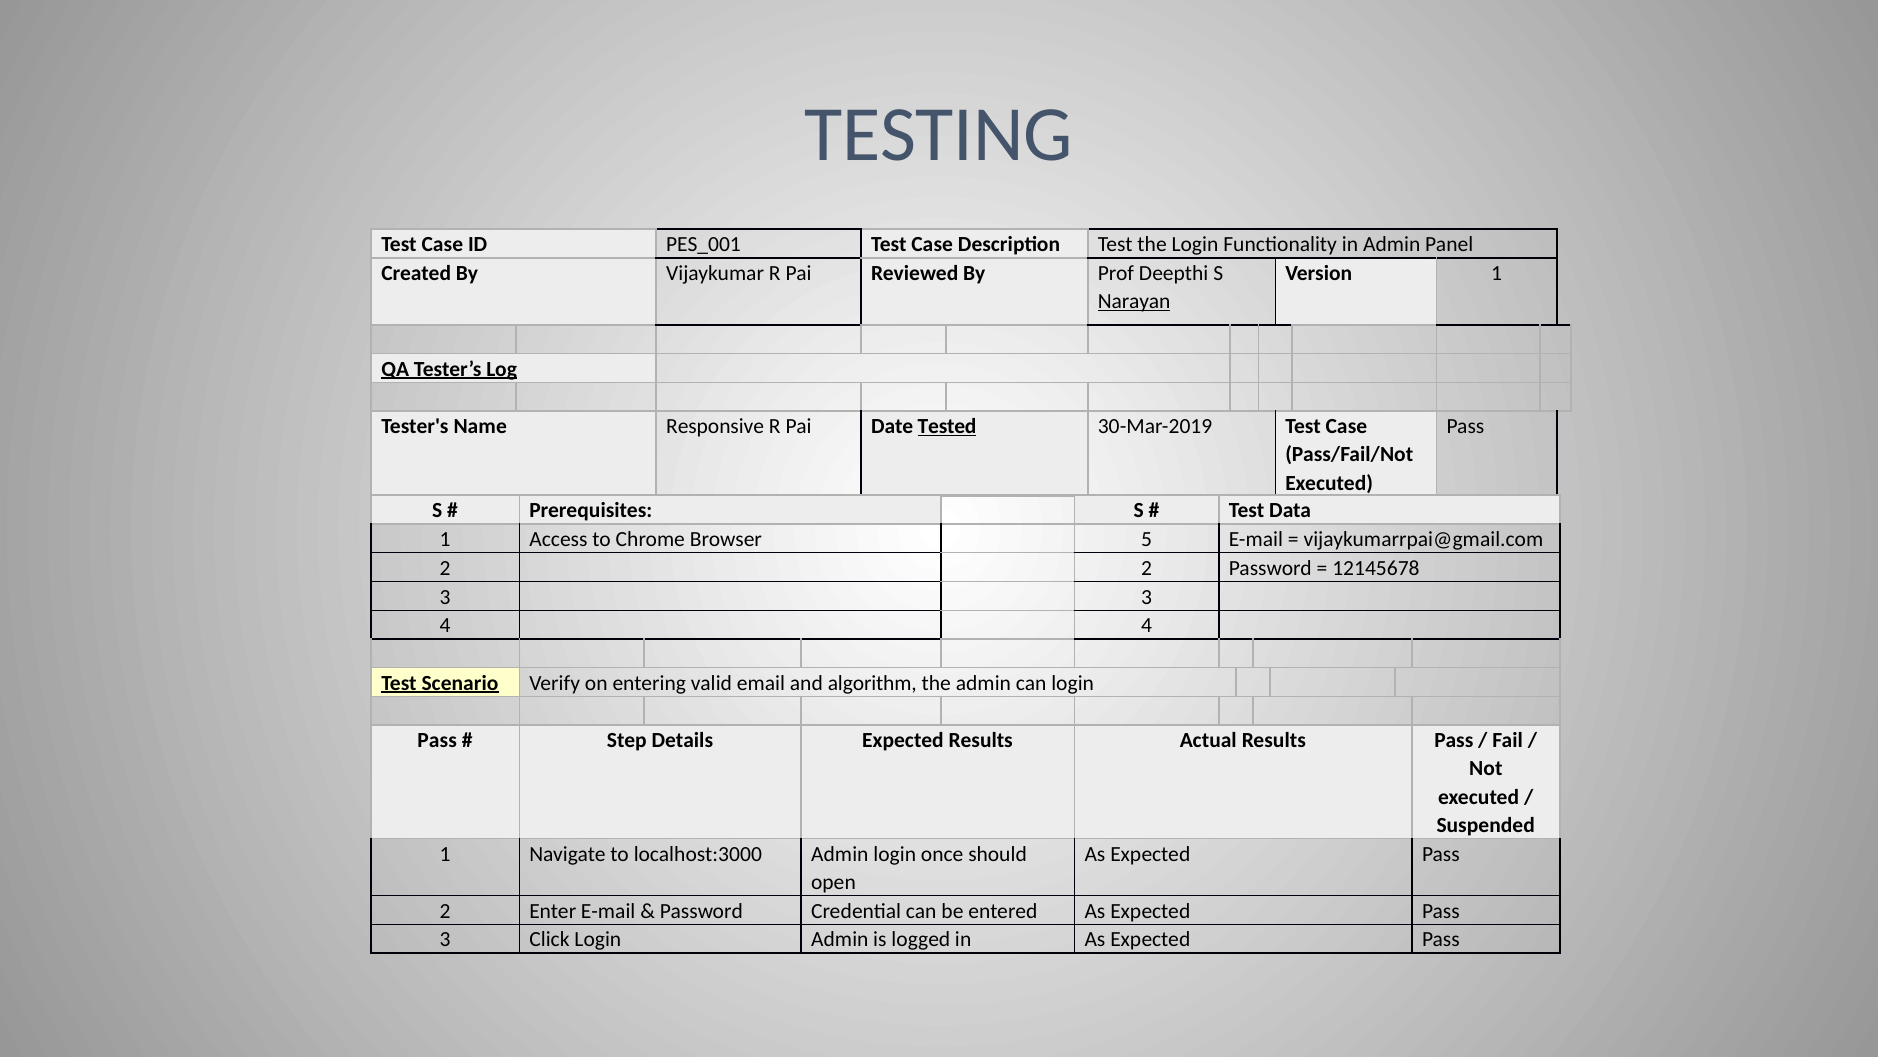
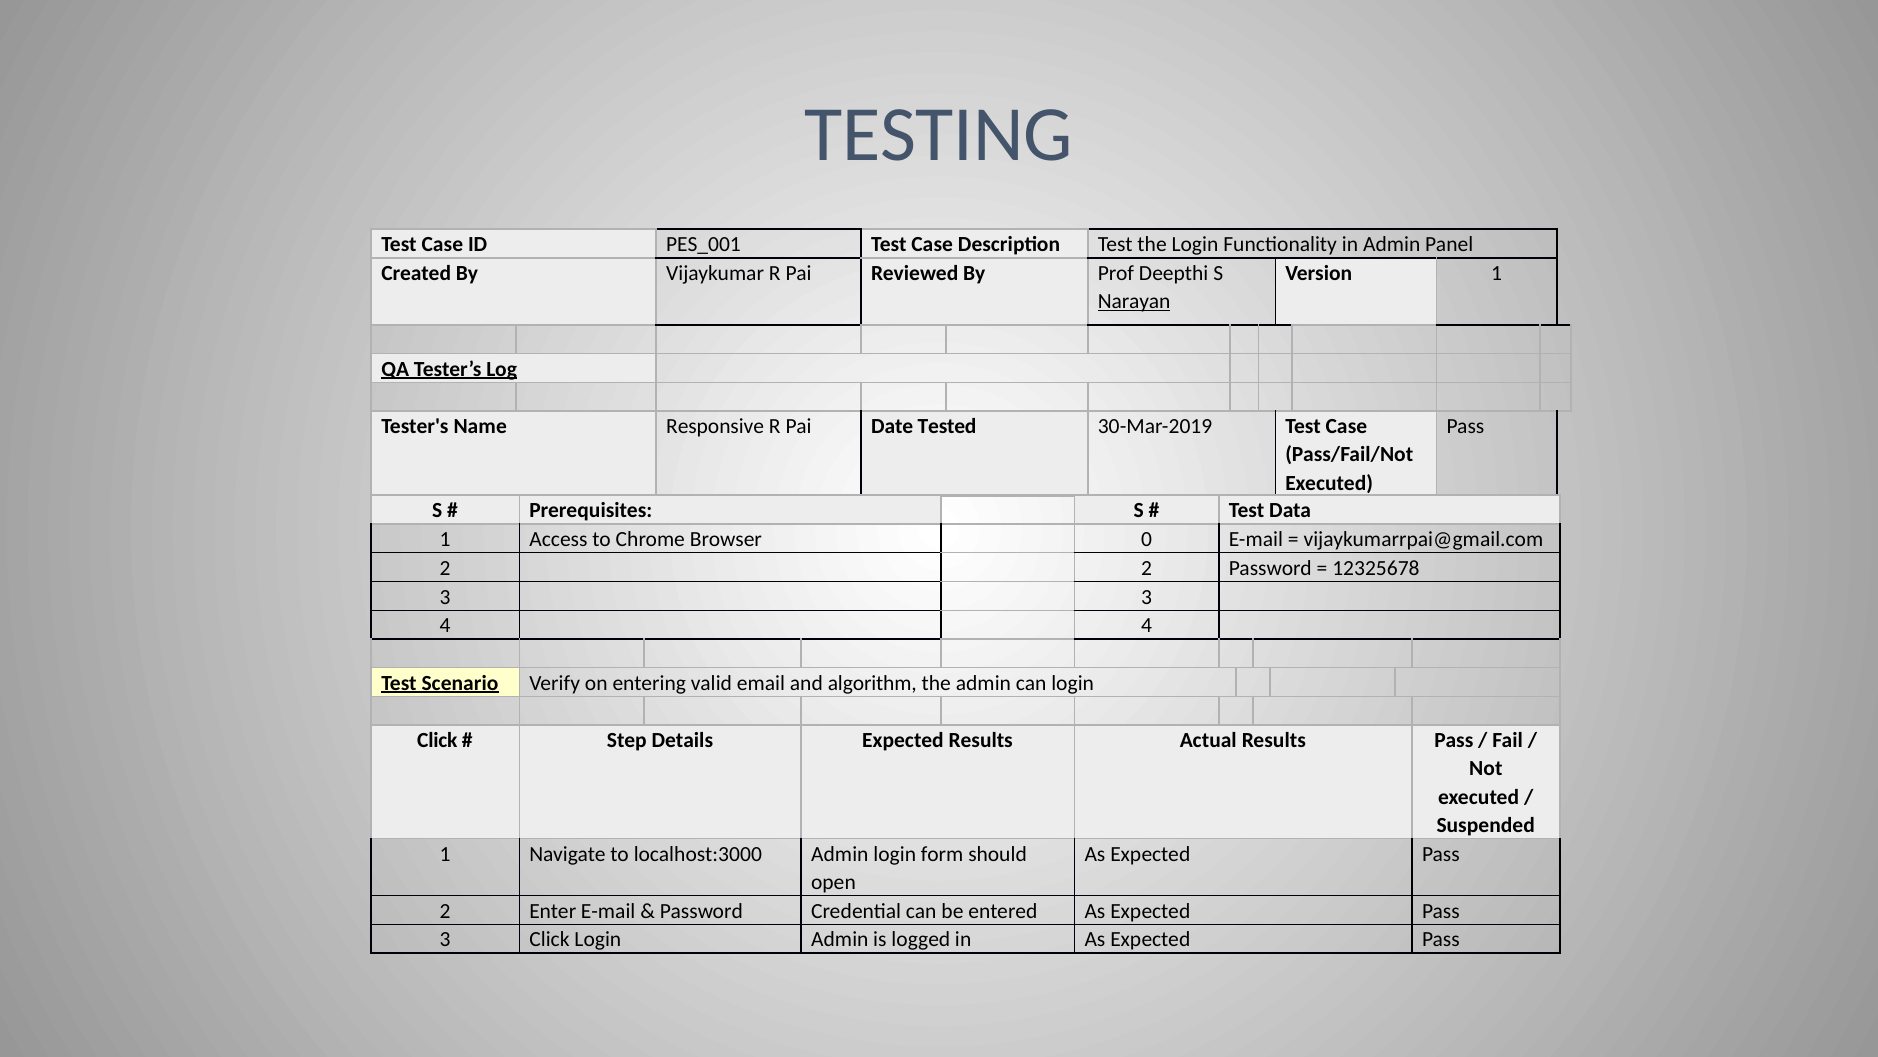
Tested underline: present -> none
5: 5 -> 0
12145678: 12145678 -> 12325678
Pass at (437, 740): Pass -> Click
once: once -> form
